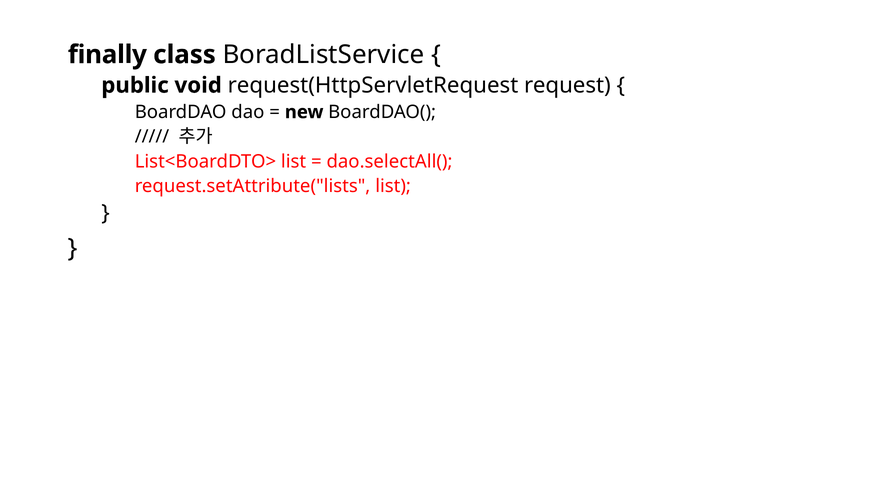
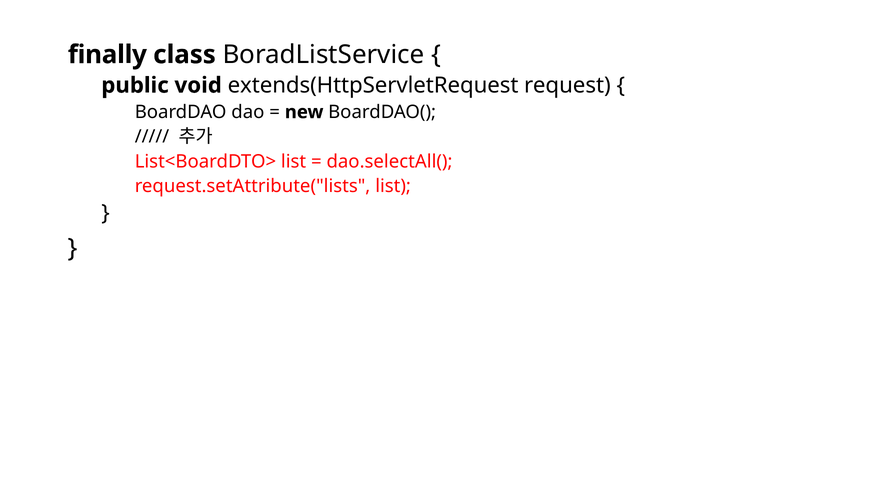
request(HttpServletRequest: request(HttpServletRequest -> extends(HttpServletRequest
